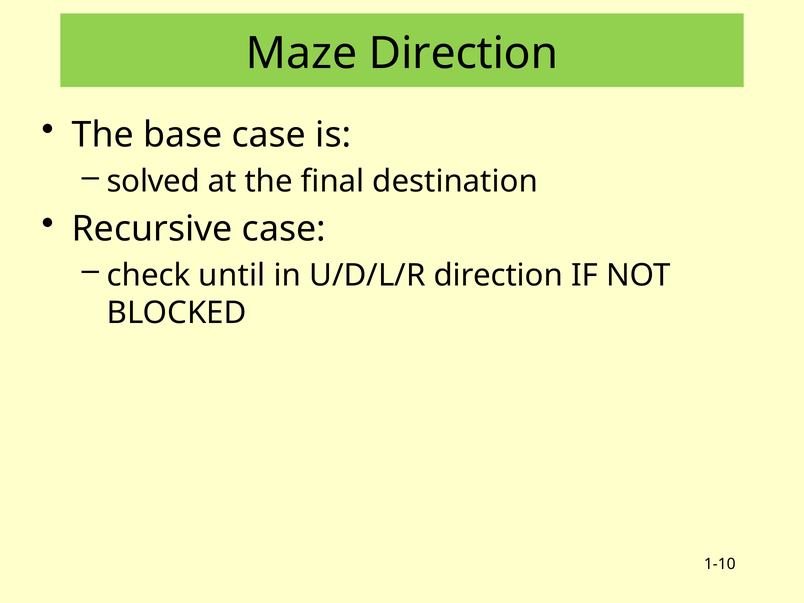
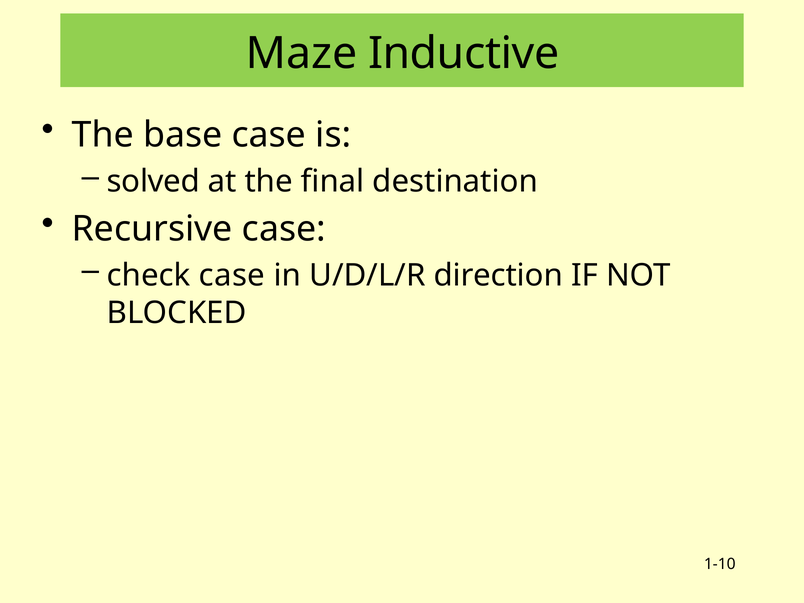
Maze Direction: Direction -> Inductive
check until: until -> case
